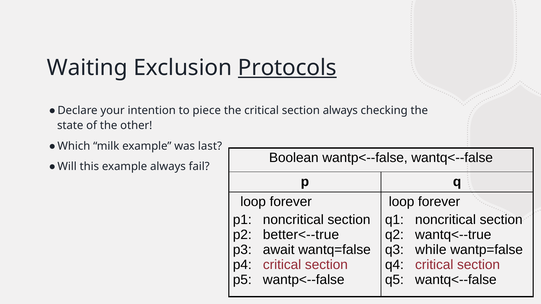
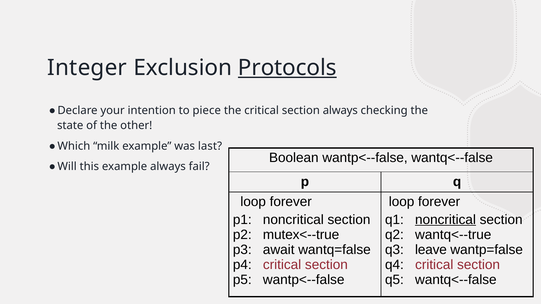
Waiting: Waiting -> Integer
noncritical at (446, 220) underline: none -> present
better<--true: better<--true -> mutex<--true
while: while -> leave
